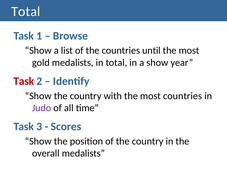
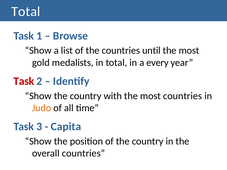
a show: show -> every
Judo colour: purple -> orange
Scores: Scores -> Capita
overall medalists: medalists -> countries
